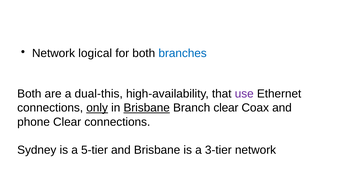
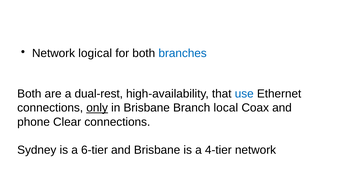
dual-this: dual-this -> dual-rest
use colour: purple -> blue
Brisbane at (147, 108) underline: present -> none
Branch clear: clear -> local
5-tier: 5-tier -> 6-tier
3-tier: 3-tier -> 4-tier
